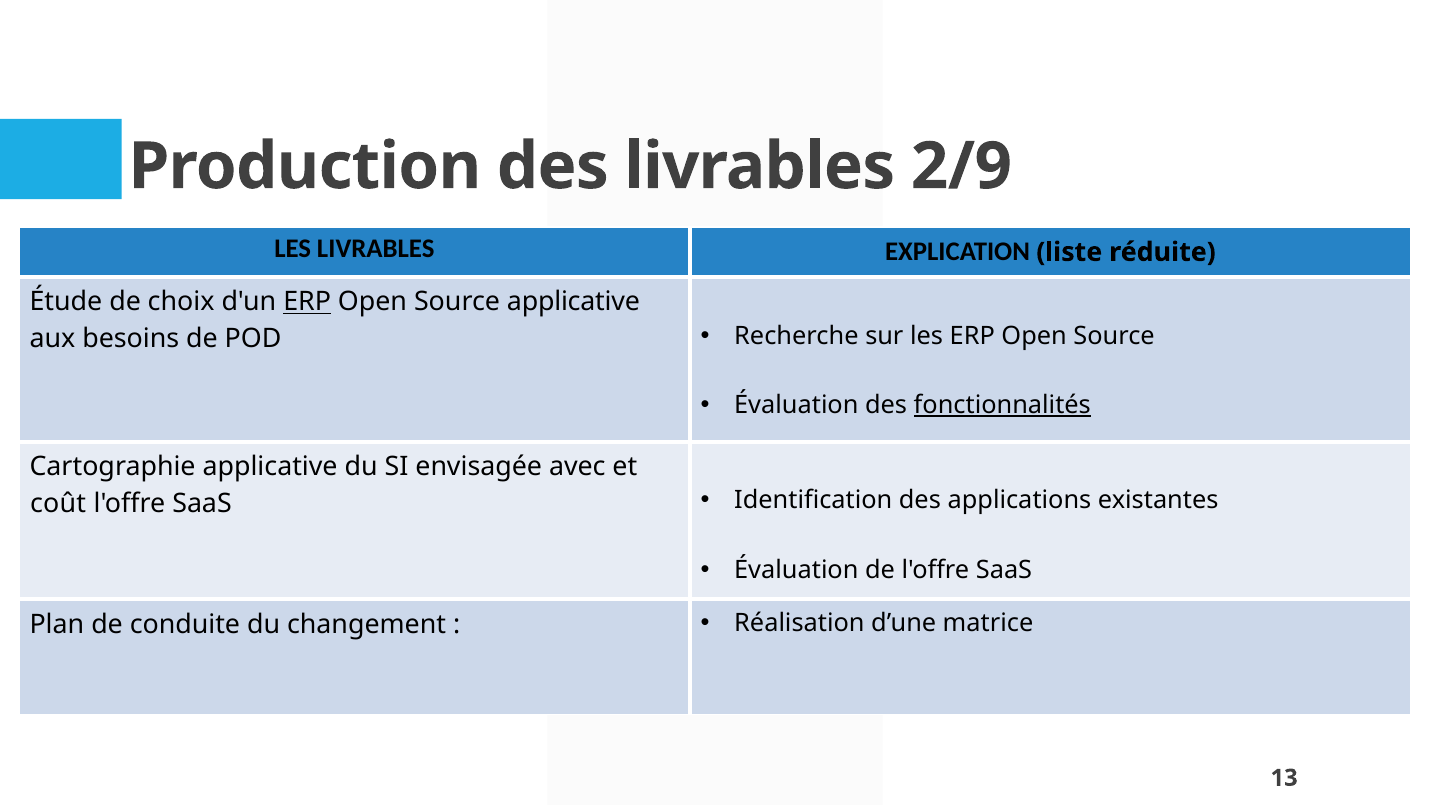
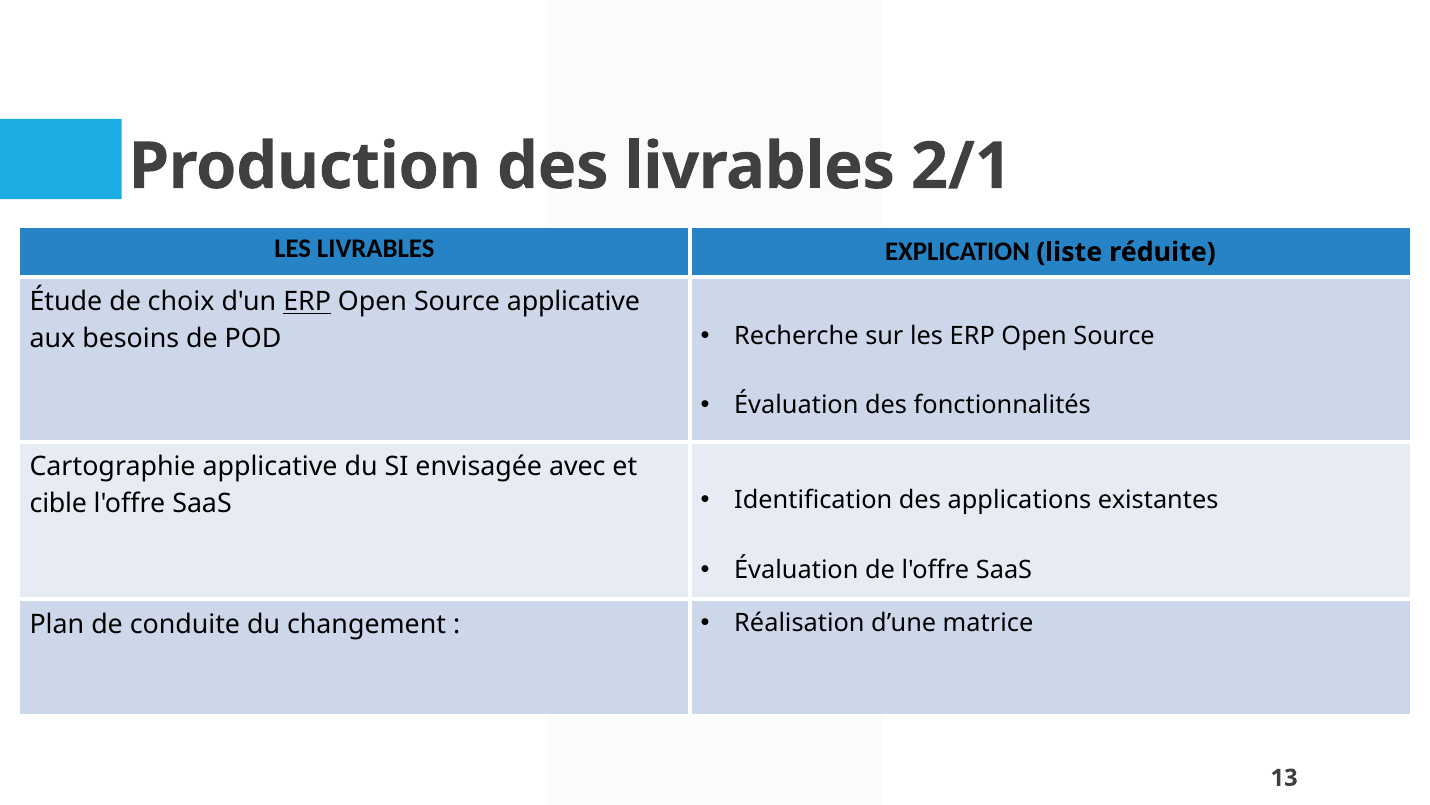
2/9: 2/9 -> 2/1
fonctionnalités underline: present -> none
coût: coût -> cible
